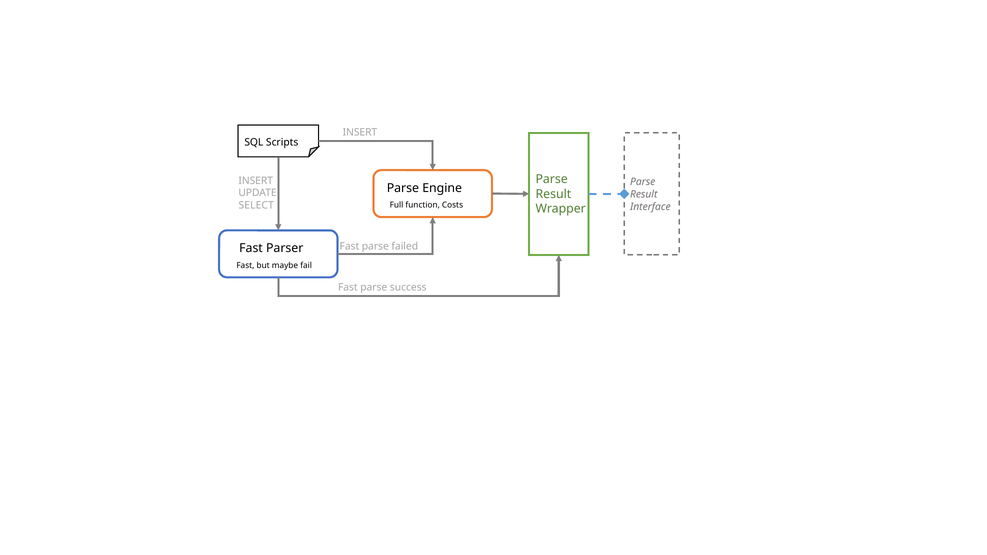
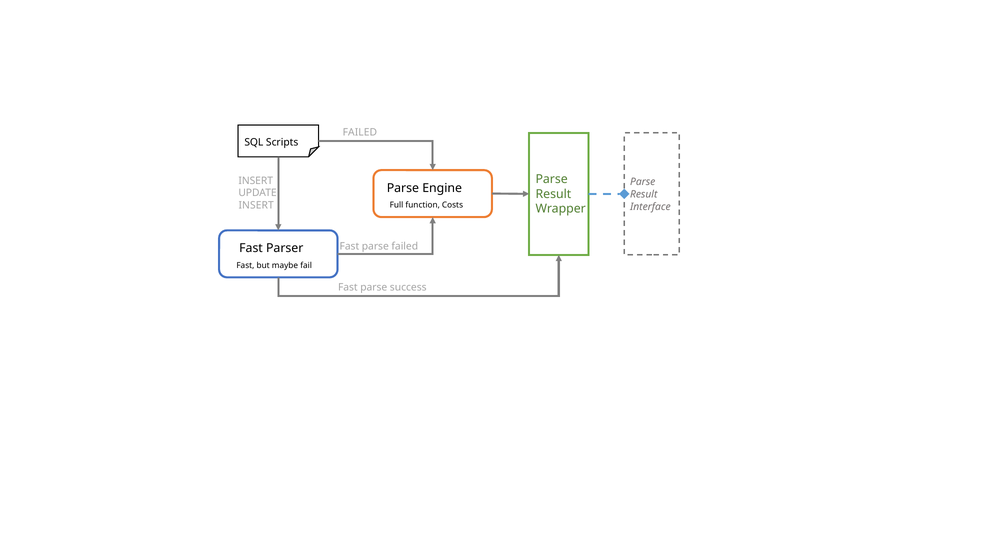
INSERT at (360, 133): INSERT -> FAILED
SELECT at (256, 205): SELECT -> INSERT
